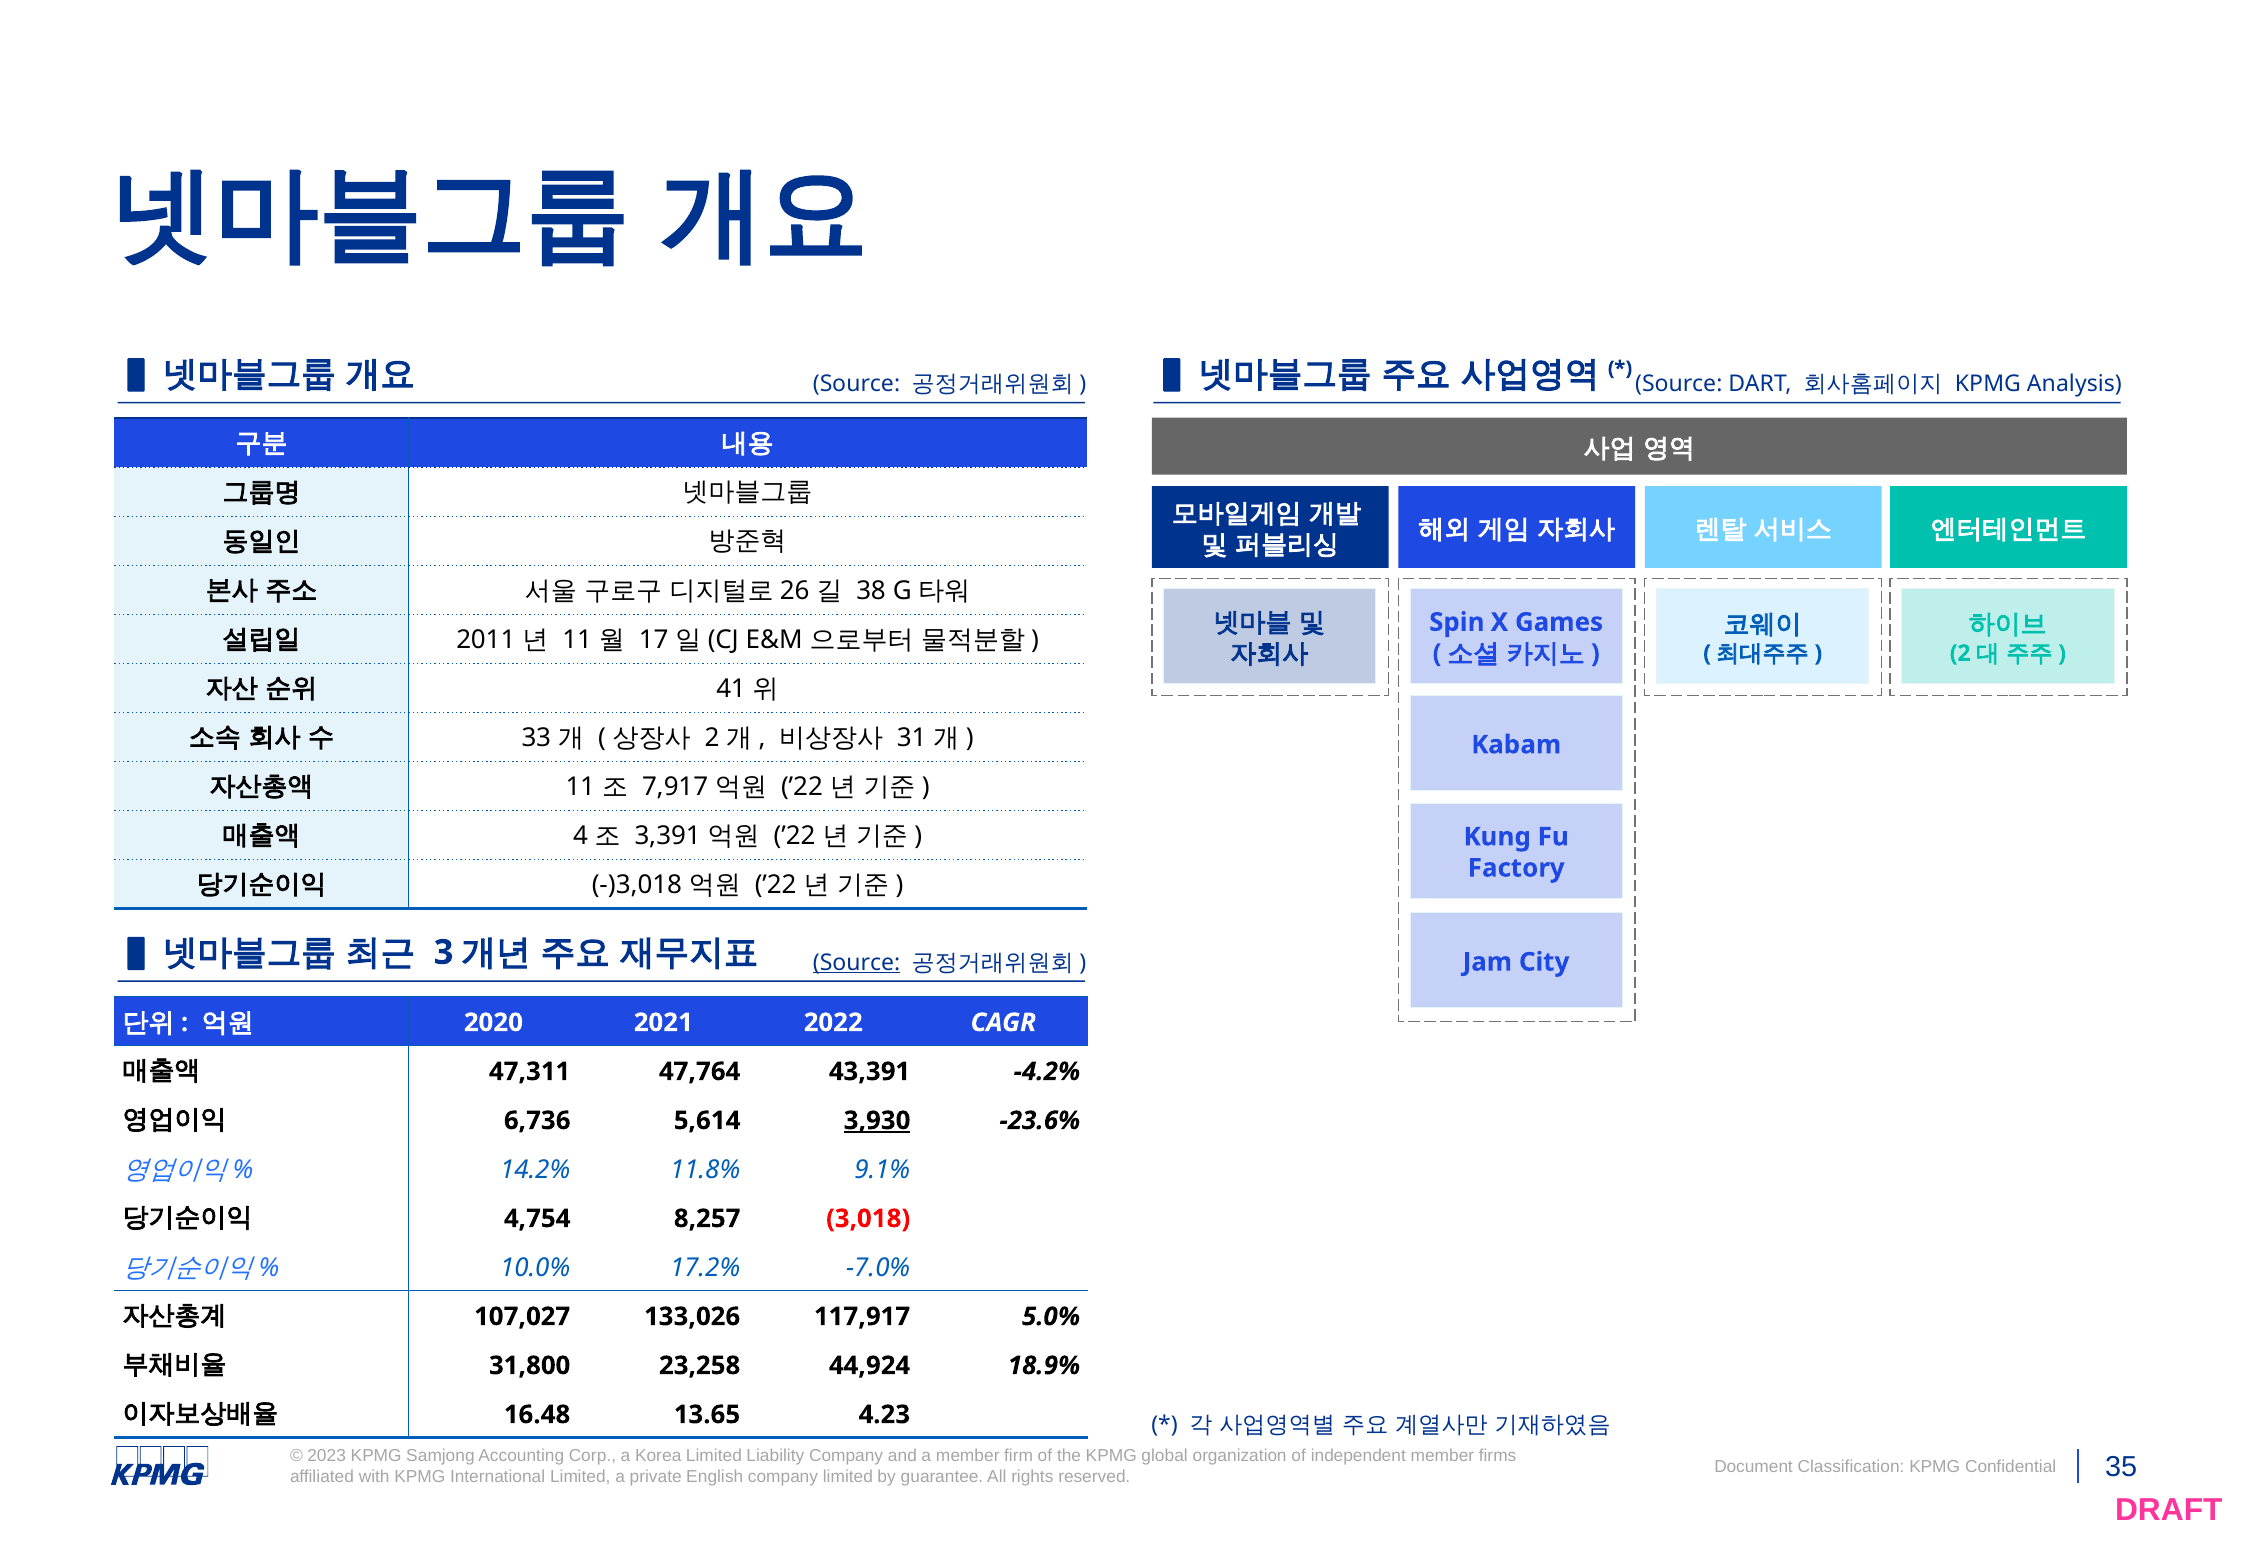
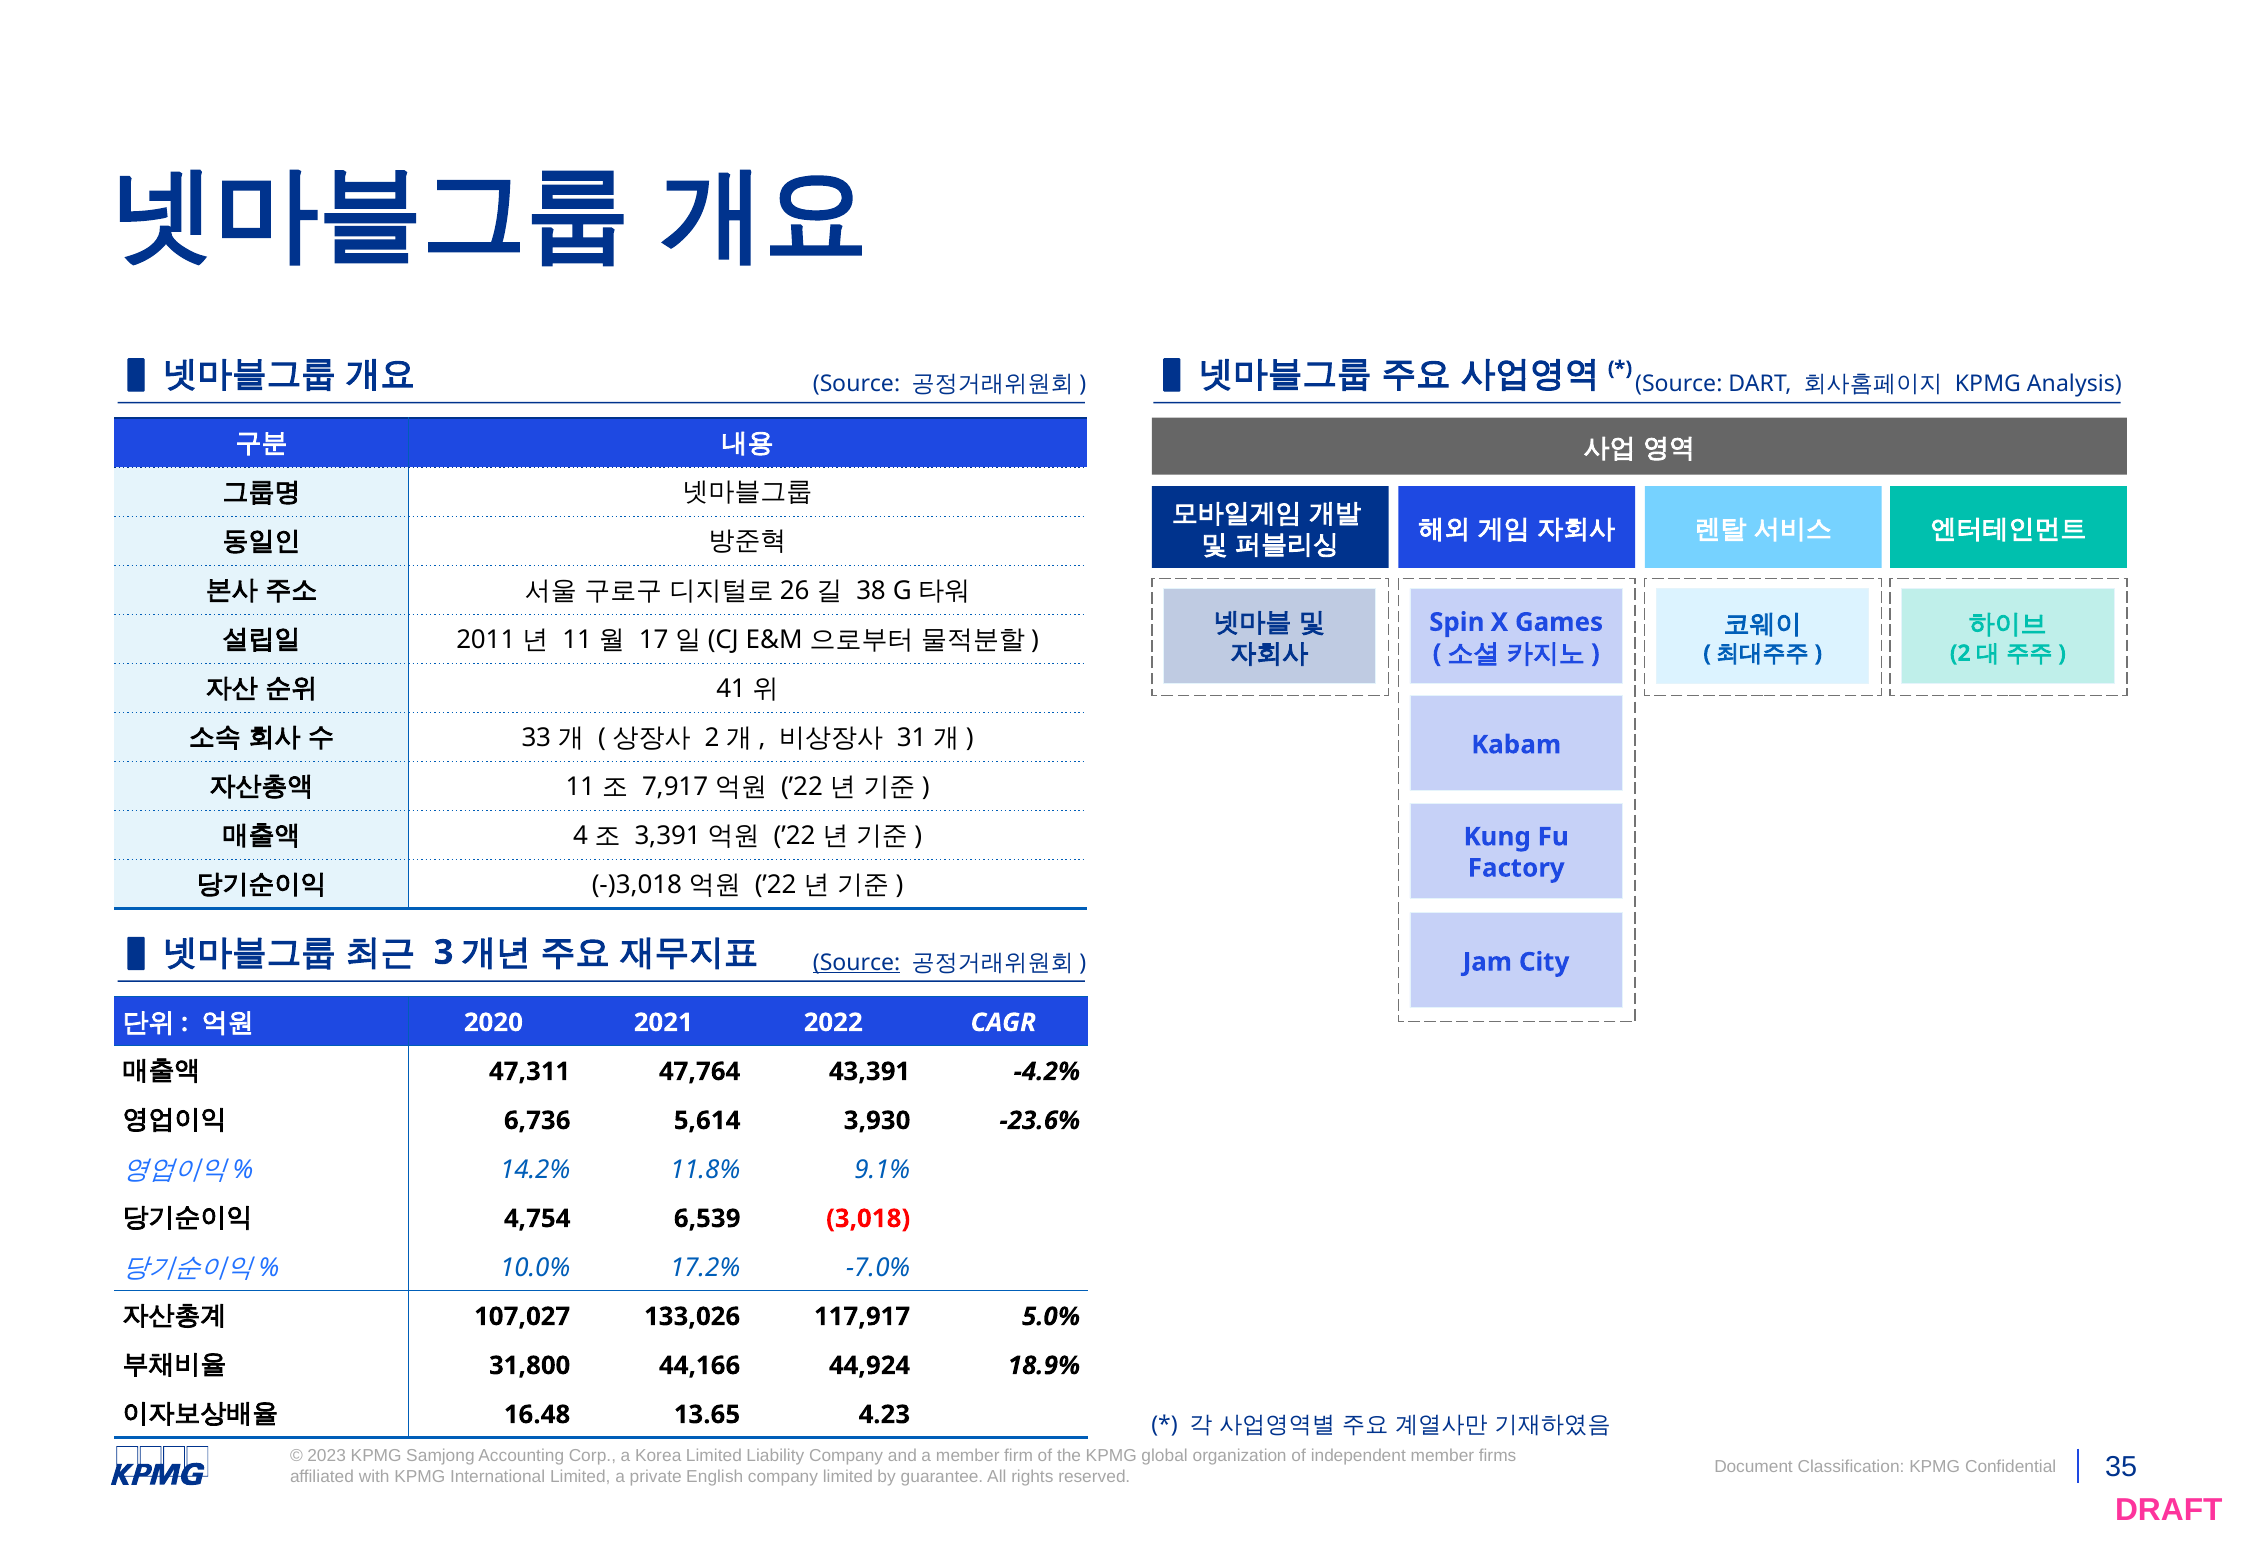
3,930 underline: present -> none
8,257: 8,257 -> 6,539
23,258: 23,258 -> 44,166
